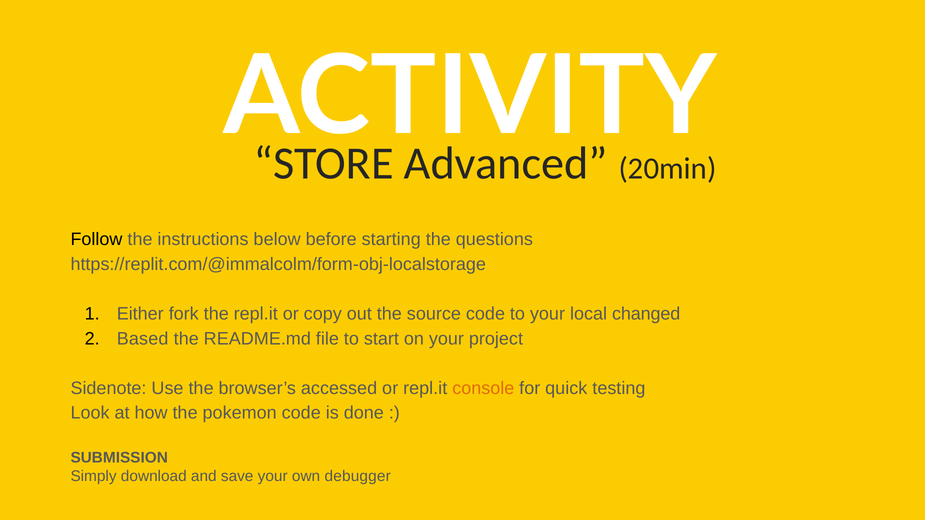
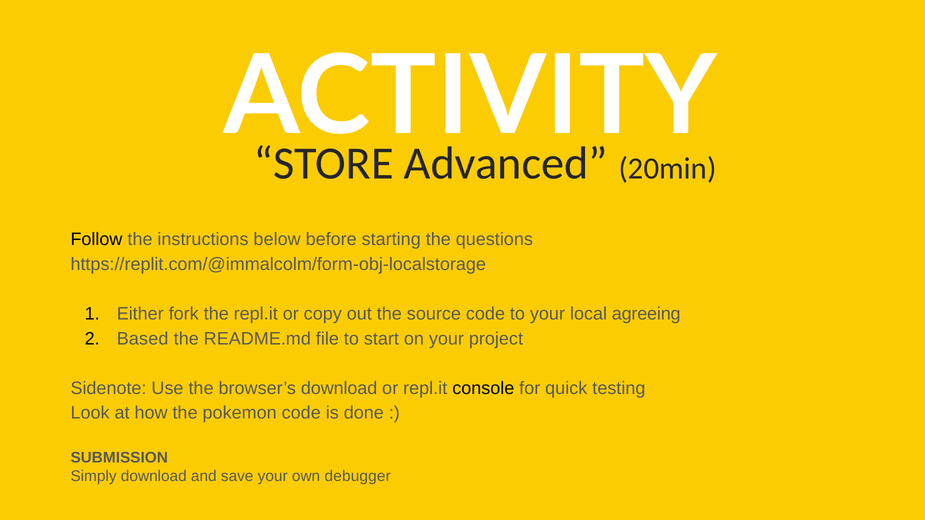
changed: changed -> agreeing
browser’s accessed: accessed -> download
console colour: orange -> black
